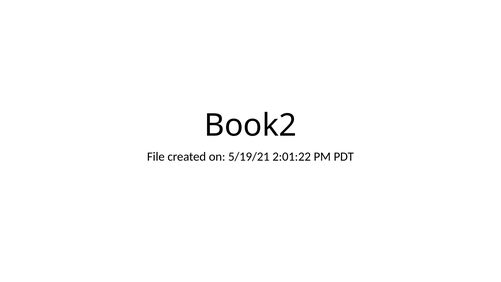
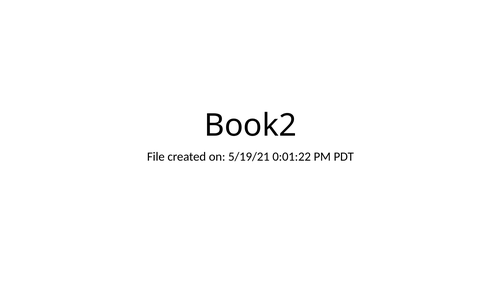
2:01:22: 2:01:22 -> 0:01:22
